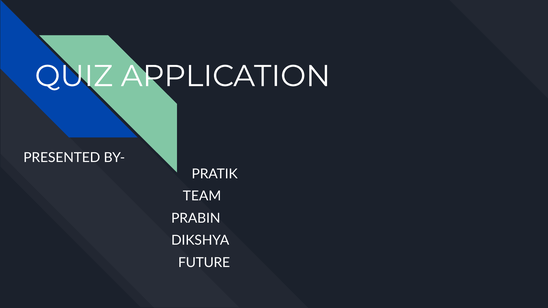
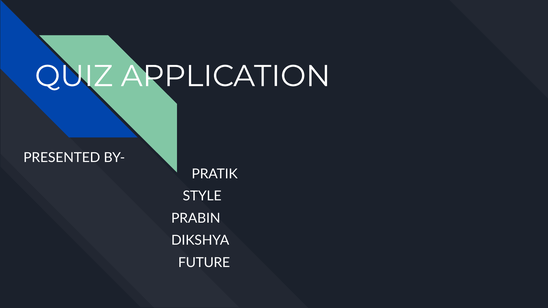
TEAM: TEAM -> STYLE
